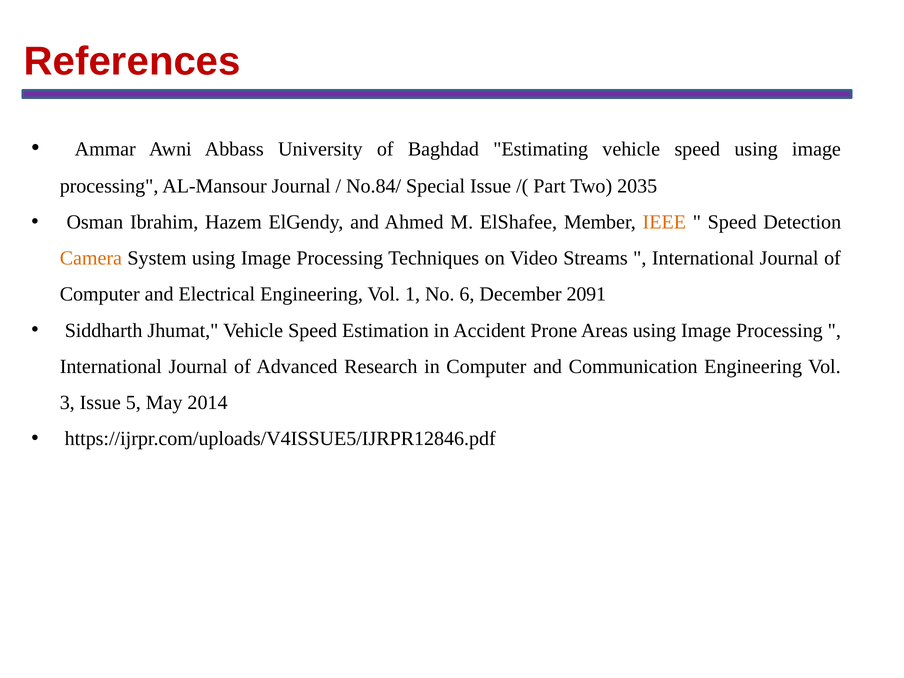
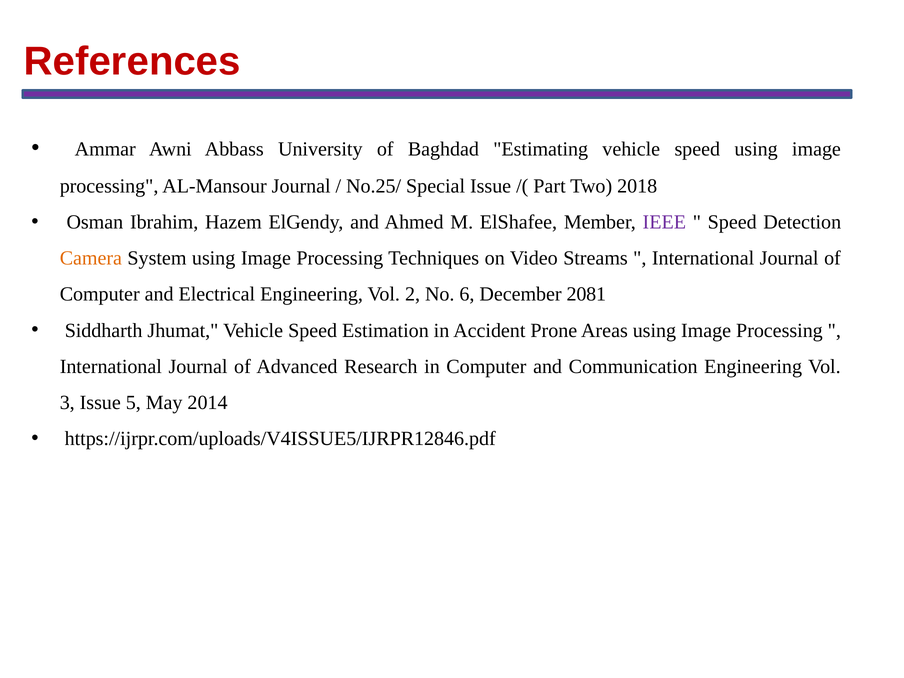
No.84/: No.84/ -> No.25/
2035: 2035 -> 2018
IEEE colour: orange -> purple
1: 1 -> 2
2091: 2091 -> 2081
